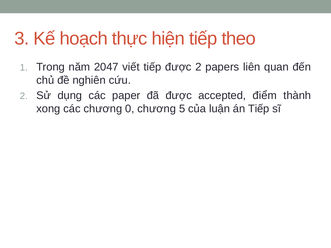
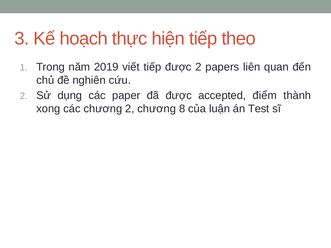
2047: 2047 -> 2019
chương 0: 0 -> 2
5: 5 -> 8
án Tiếp: Tiếp -> Test
